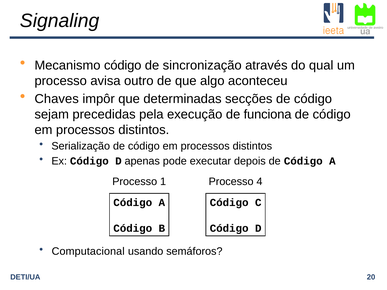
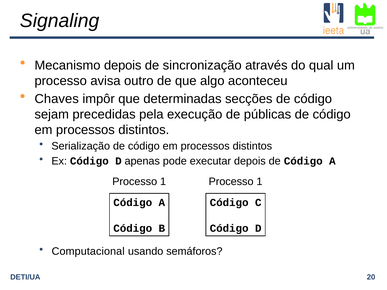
Mecanismo código: código -> depois
funciona: funciona -> públicas
1 Processo 4: 4 -> 1
